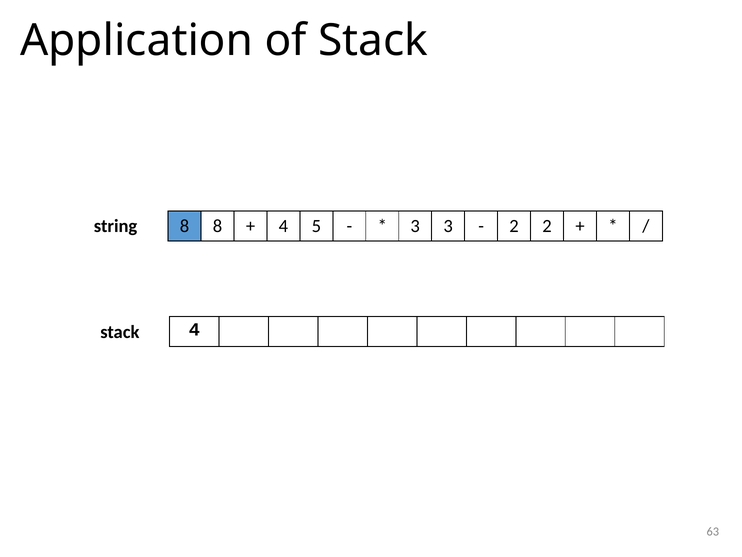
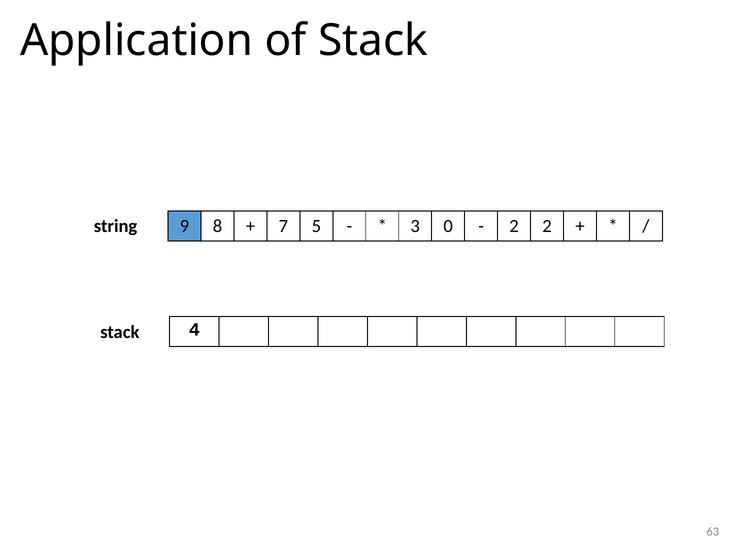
string 8: 8 -> 9
4 at (283, 226): 4 -> 7
3 3: 3 -> 0
